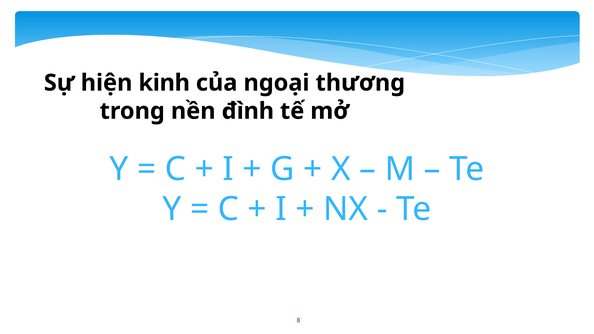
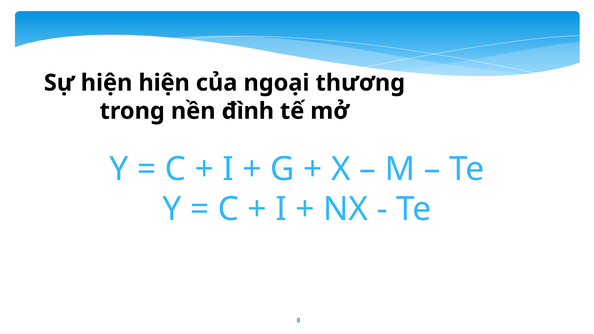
hiện kinh: kinh -> hiện
